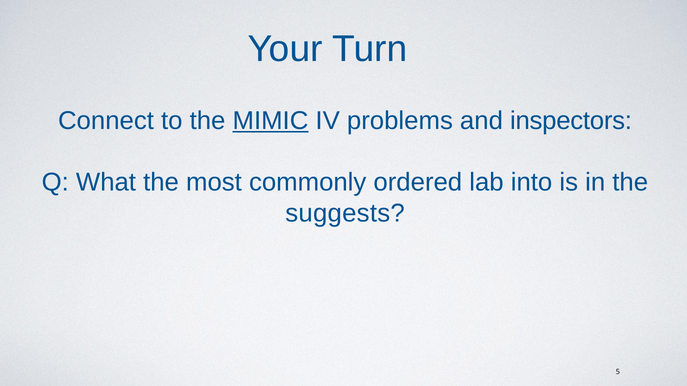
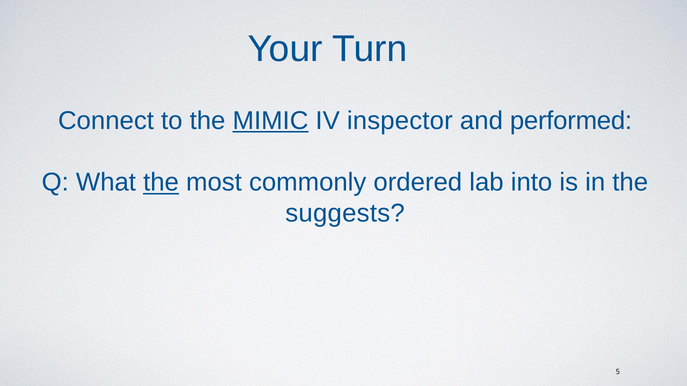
problems: problems -> inspector
inspectors: inspectors -> performed
the at (161, 183) underline: none -> present
